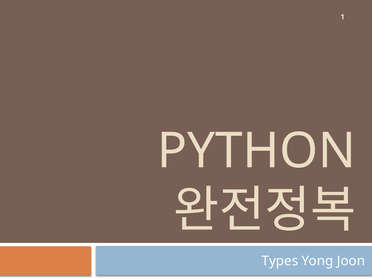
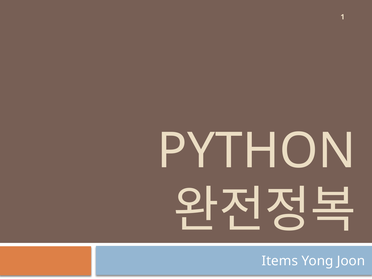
Types: Types -> Items
